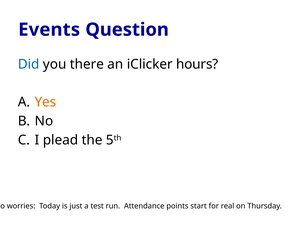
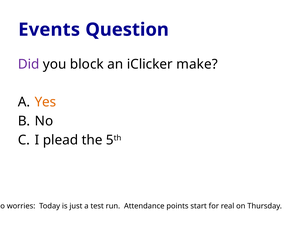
Did colour: blue -> purple
there: there -> block
hours: hours -> make
